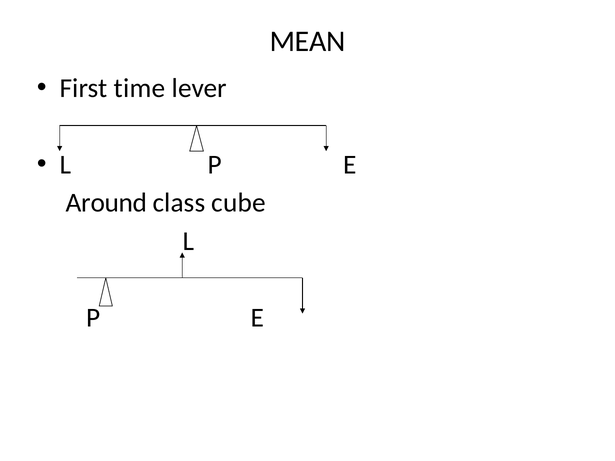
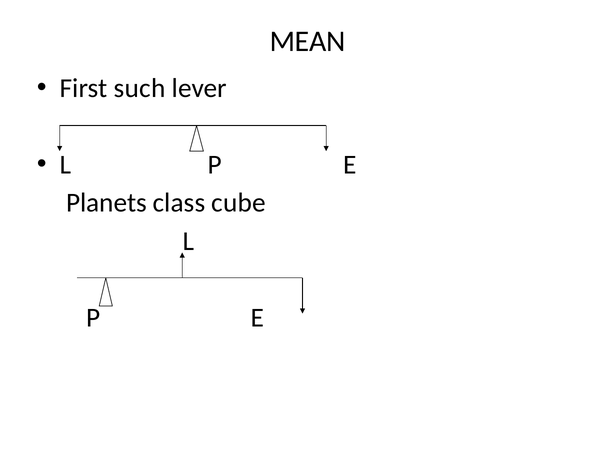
time: time -> such
Around: Around -> Planets
